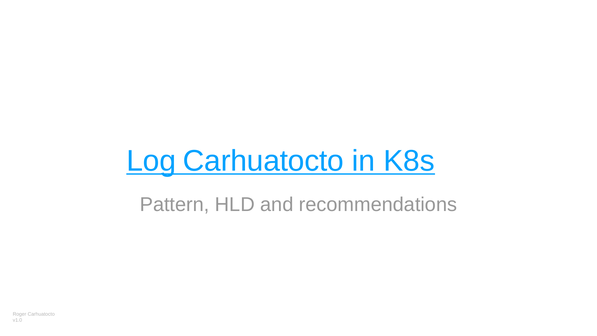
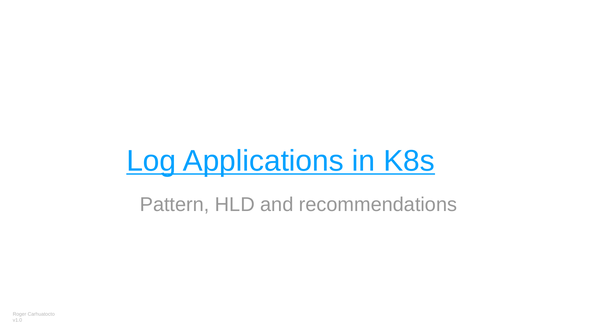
Log Carhuatocto: Carhuatocto -> Applications
